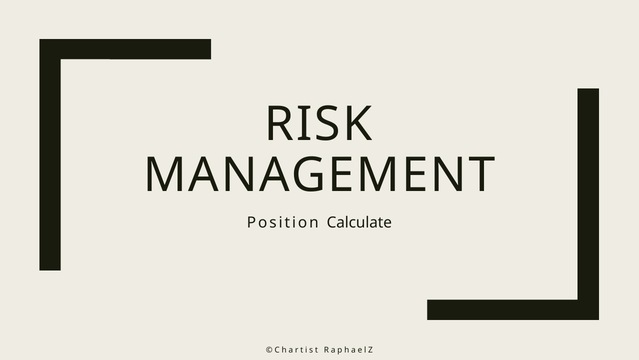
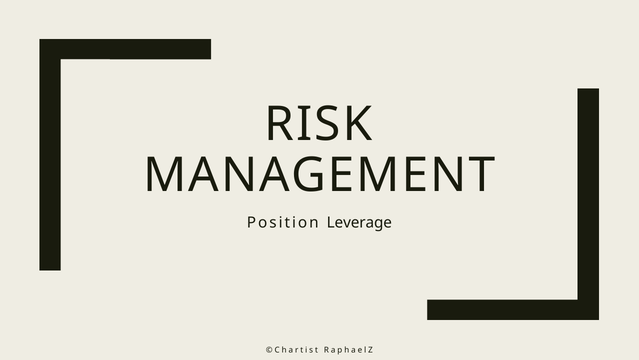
Calculate: Calculate -> Leverage
